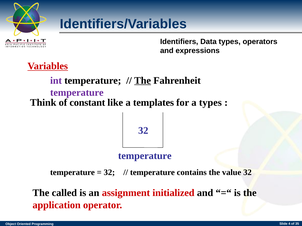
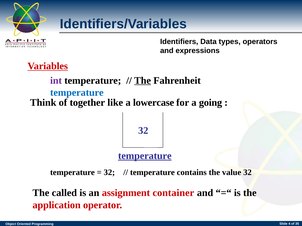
temperature at (77, 93) colour: purple -> blue
constant: constant -> together
templates: templates -> lowercase
a types: types -> going
temperature at (145, 156) underline: none -> present
initialized: initialized -> container
